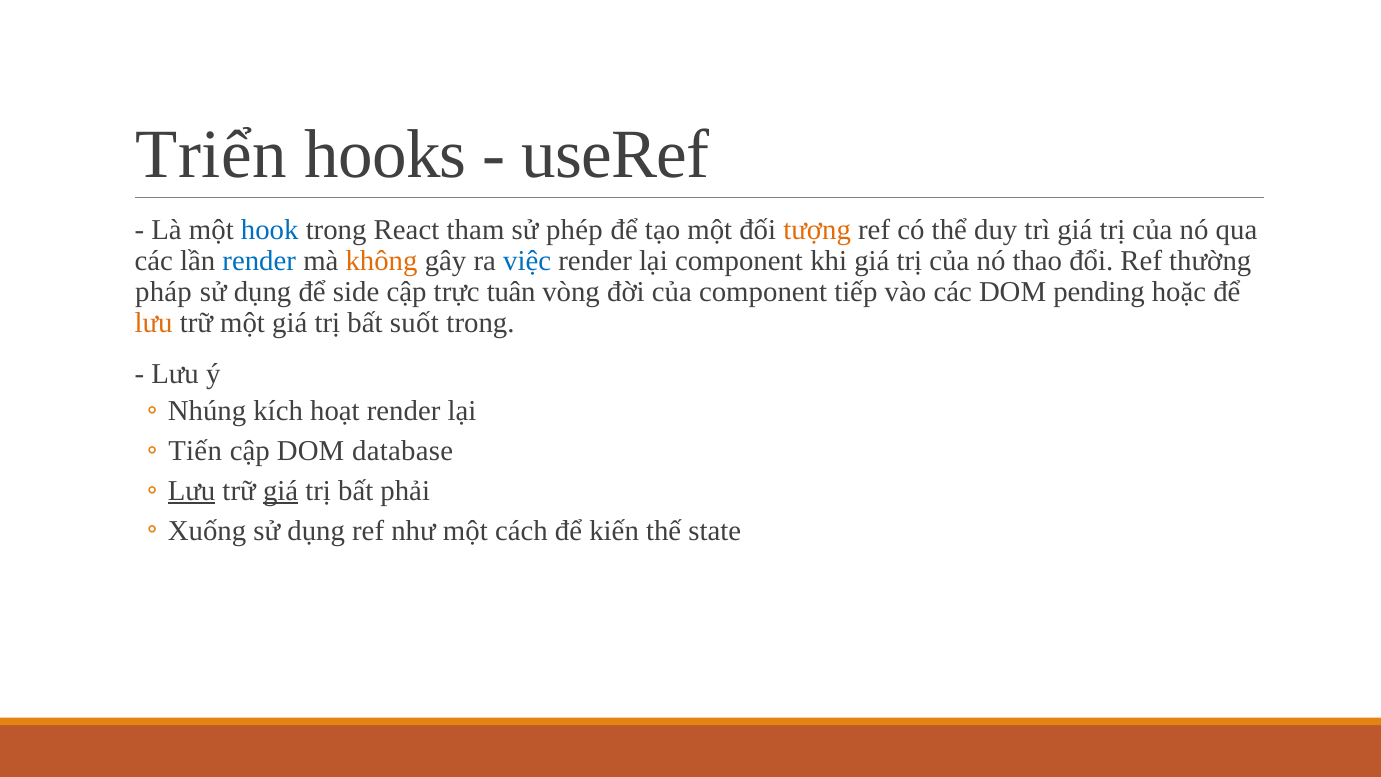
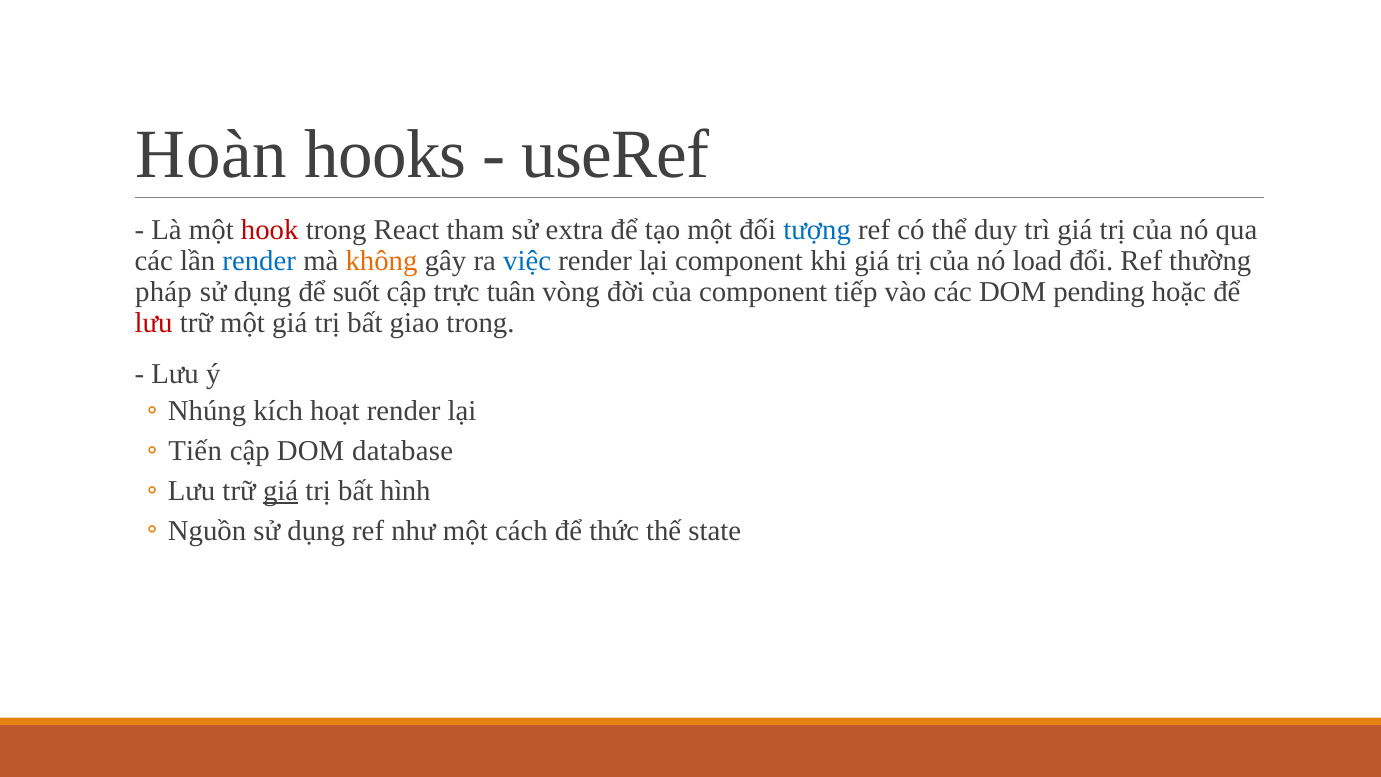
Triển: Triển -> Hoàn
hook colour: blue -> red
phép: phép -> extra
tượng colour: orange -> blue
thao: thao -> load
side: side -> suốt
lưu at (154, 323) colour: orange -> red
suốt: suốt -> giao
Lưu at (192, 491) underline: present -> none
phải: phải -> hình
Xuống: Xuống -> Nguồn
kiến: kiến -> thức
